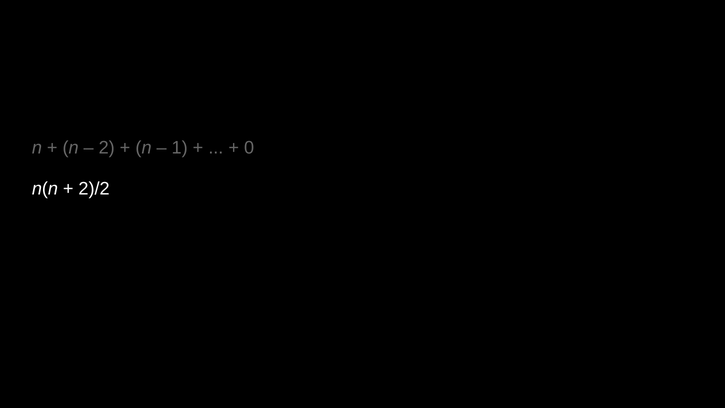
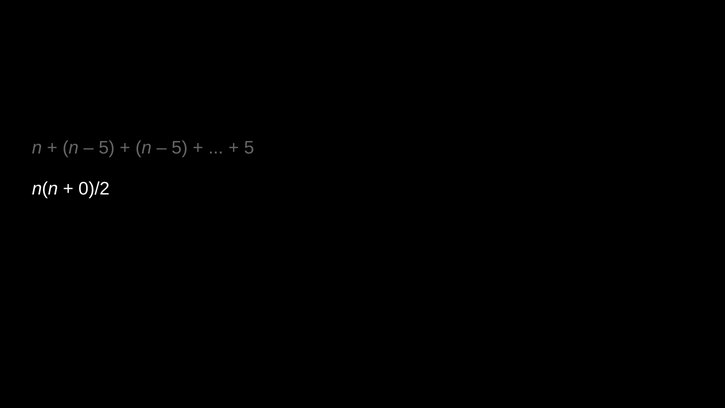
2 at (107, 147): 2 -> 5
1 at (180, 147): 1 -> 5
0 at (249, 147): 0 -> 5
2)/2: 2)/2 -> 0)/2
